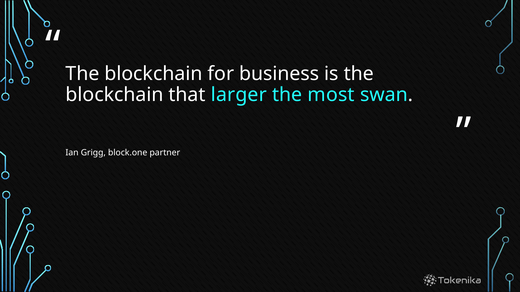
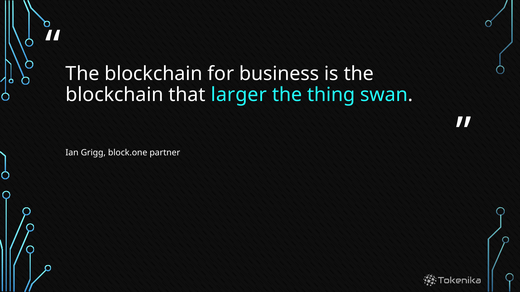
most: most -> thing
